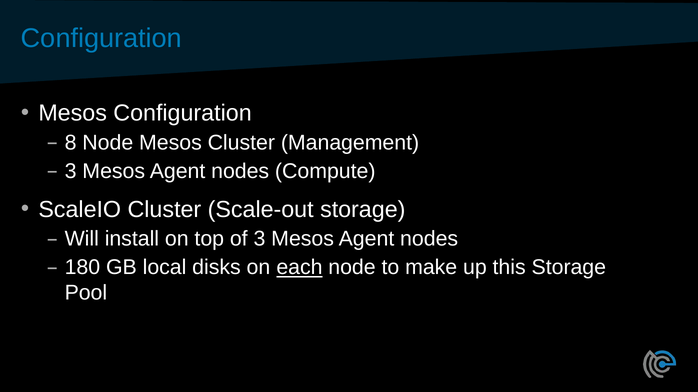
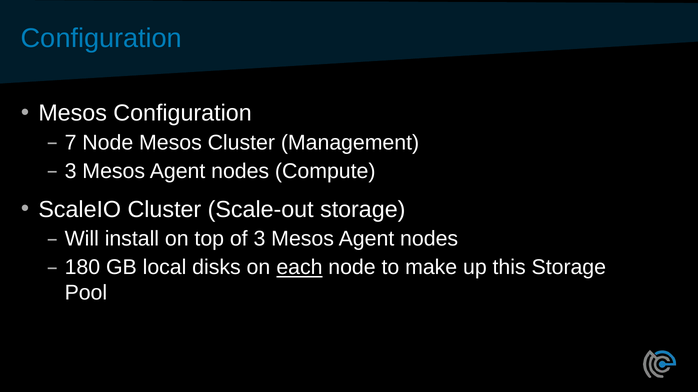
8: 8 -> 7
